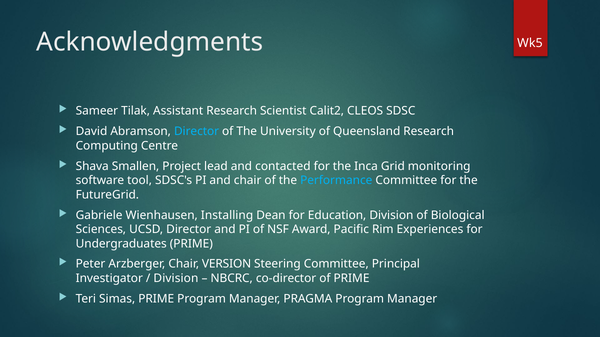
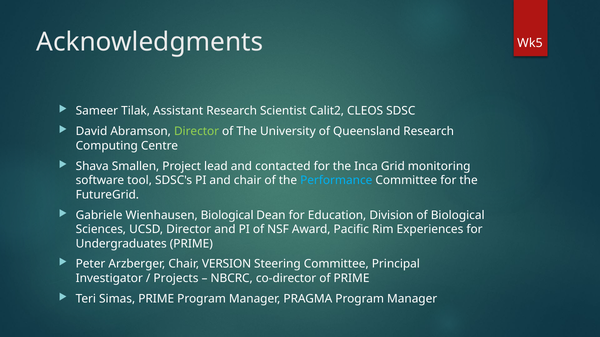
Director at (197, 132) colour: light blue -> light green
Wienhausen Installing: Installing -> Biological
Division at (176, 279): Division -> Projects
